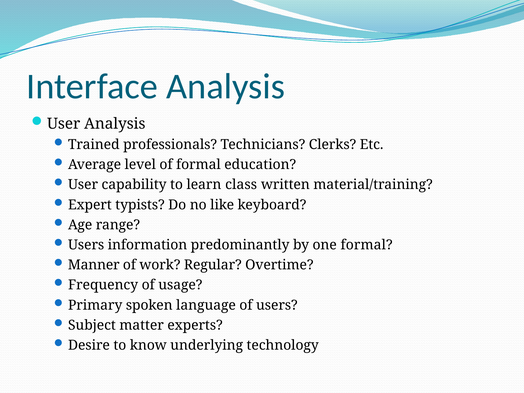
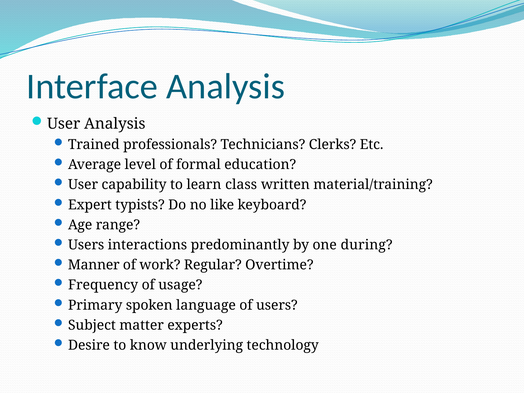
information: information -> interactions
one formal: formal -> during
